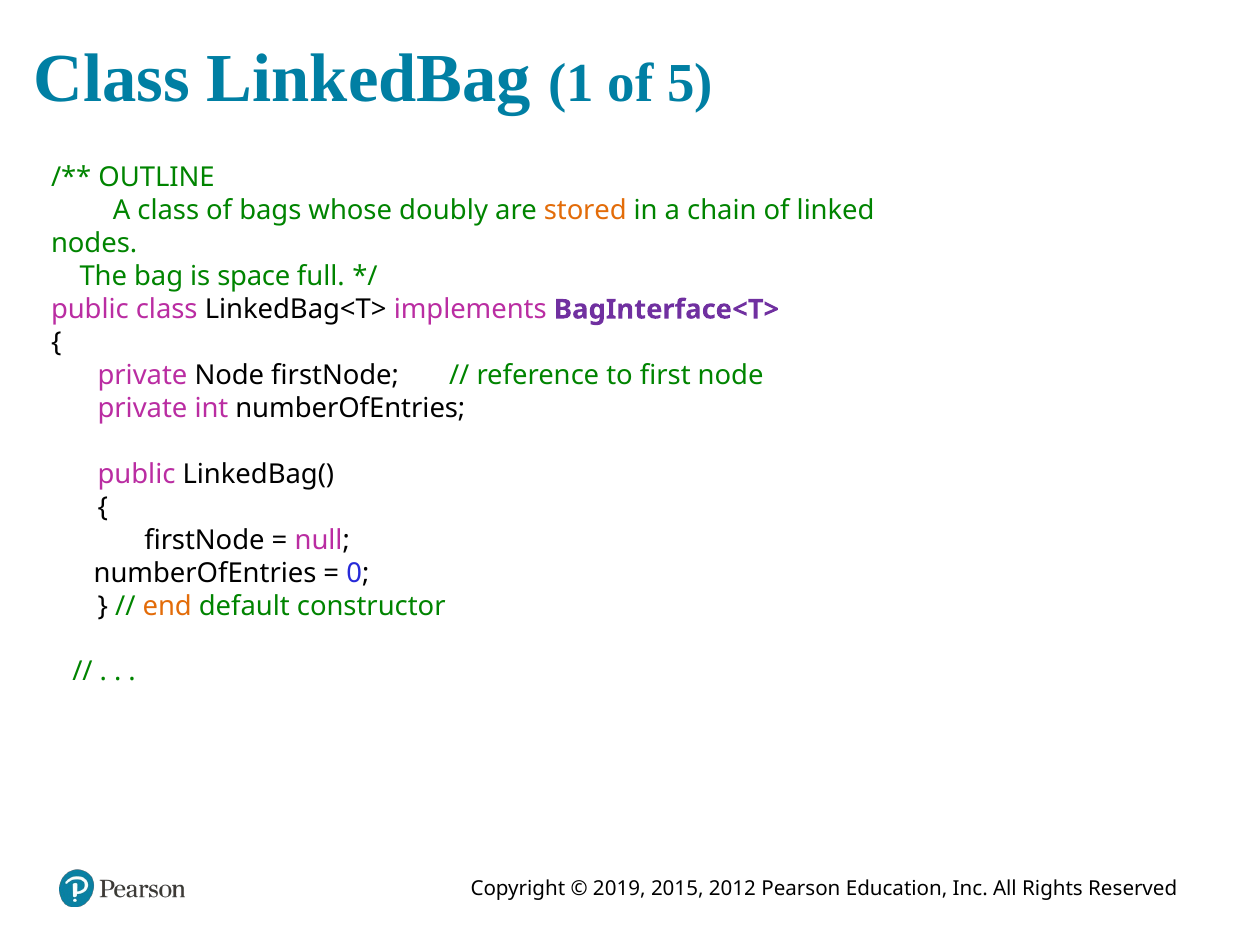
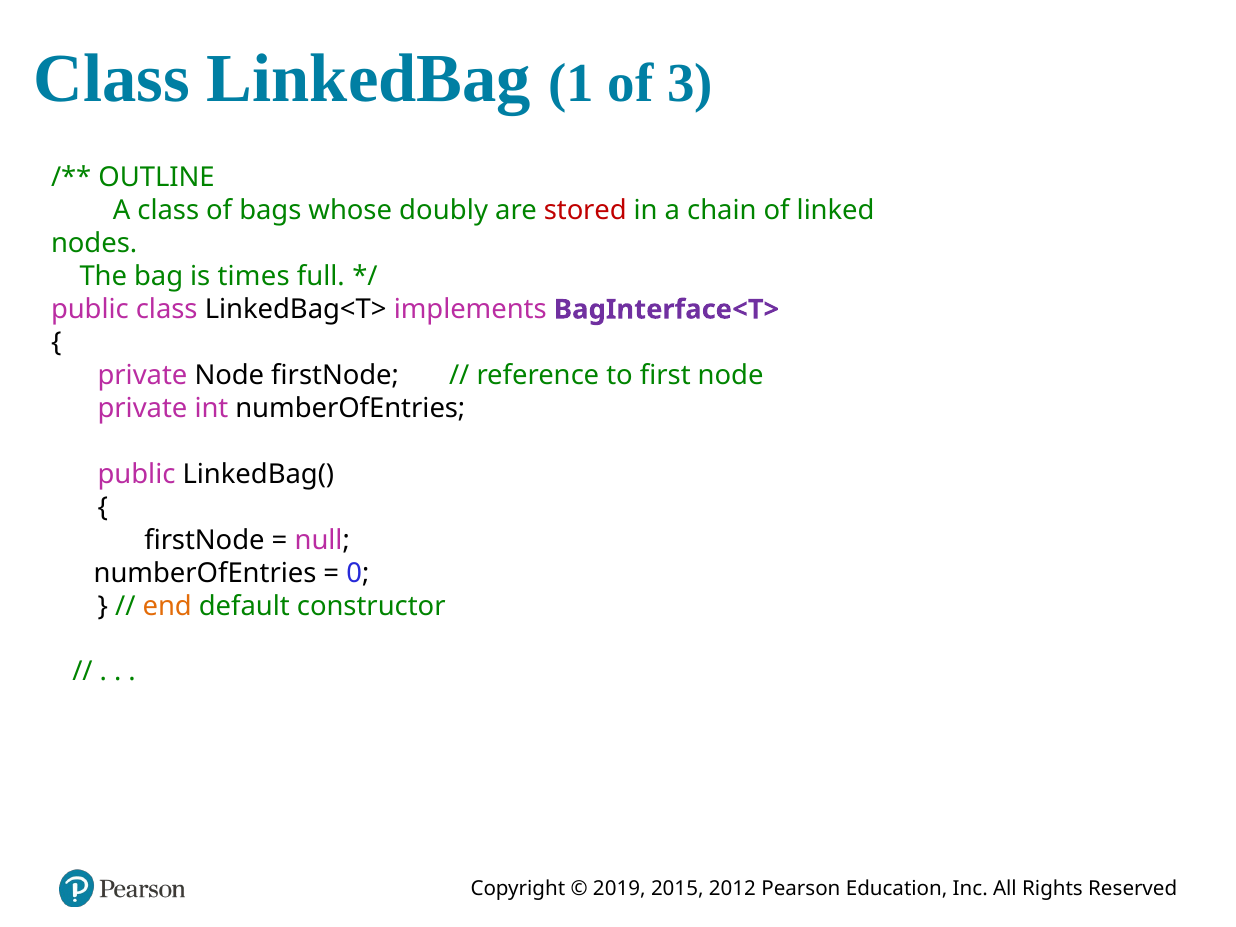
5: 5 -> 3
stored colour: orange -> red
space: space -> times
